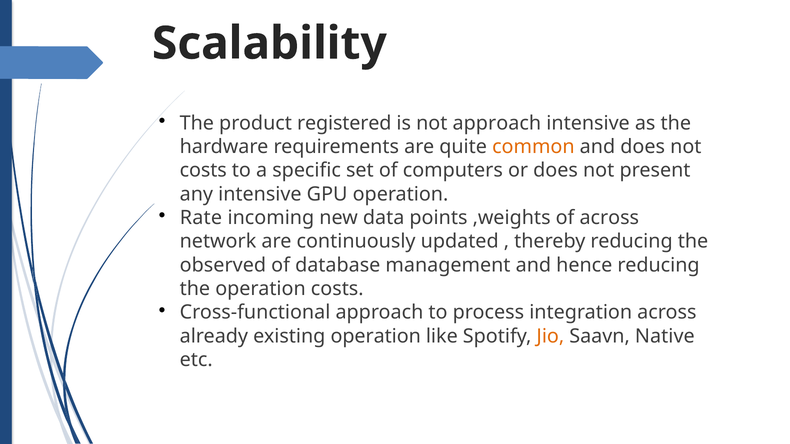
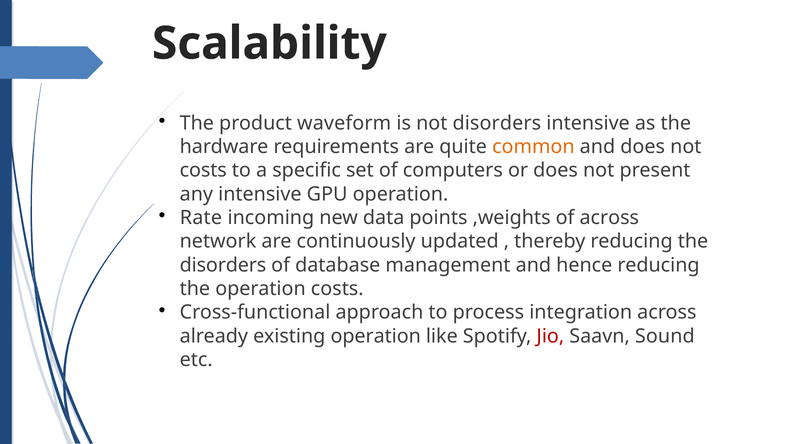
registered: registered -> waveform
not approach: approach -> disorders
observed at (223, 265): observed -> disorders
Jio colour: orange -> red
Native: Native -> Sound
